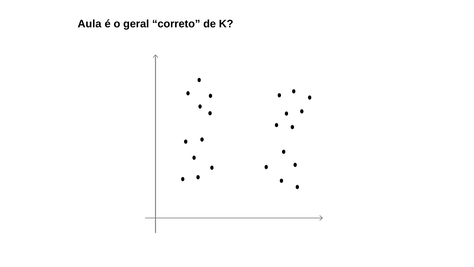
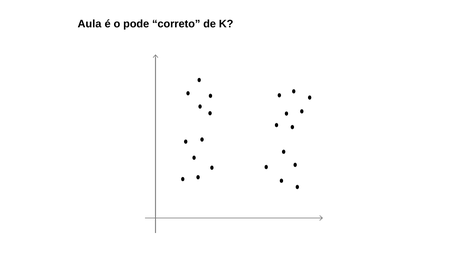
geral: geral -> pode
